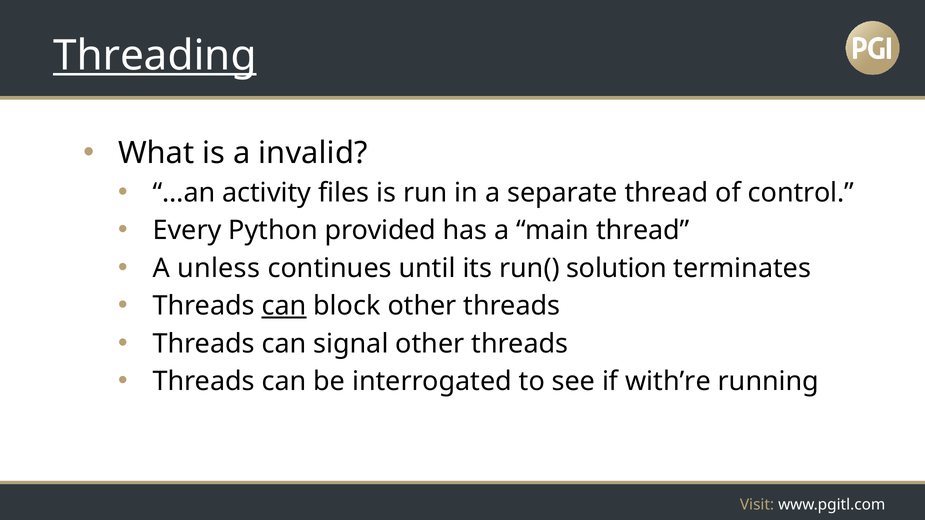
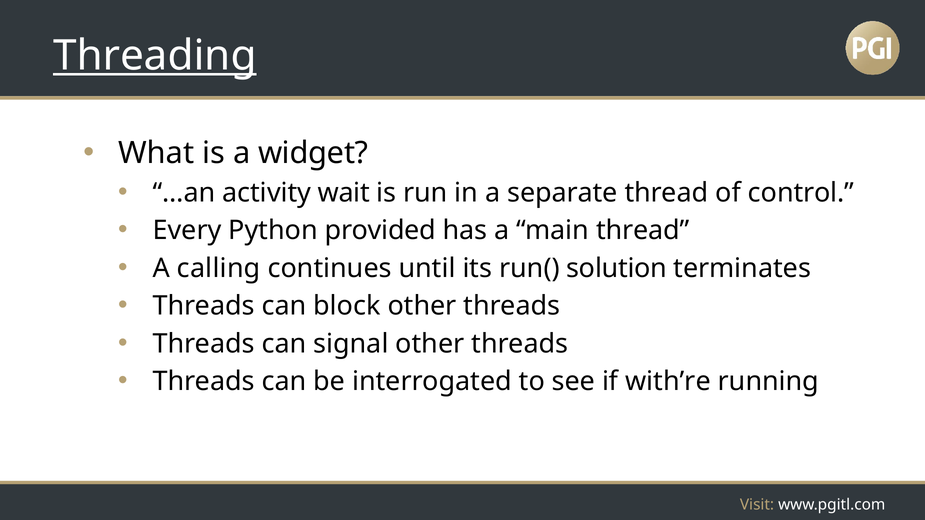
invalid: invalid -> widget
files: files -> wait
unless: unless -> calling
can at (284, 306) underline: present -> none
